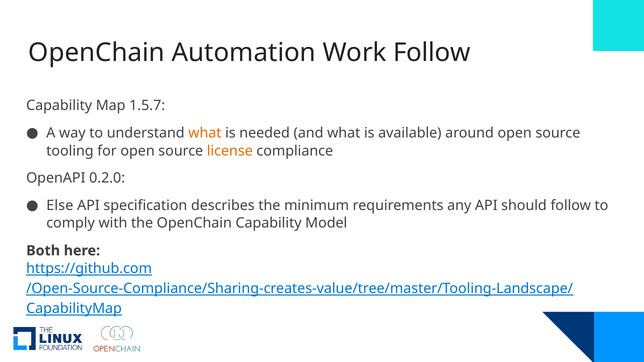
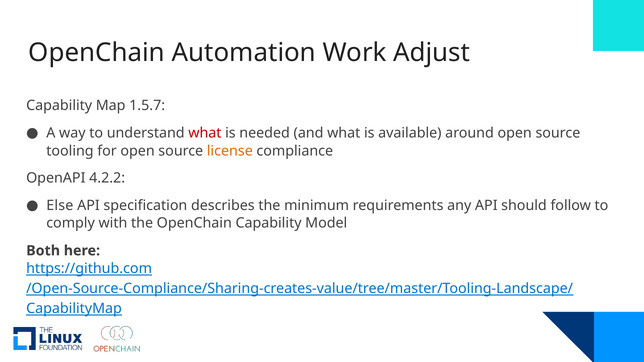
Work Follow: Follow -> Adjust
what at (205, 133) colour: orange -> red
0.2.0: 0.2.0 -> 4.2.2
